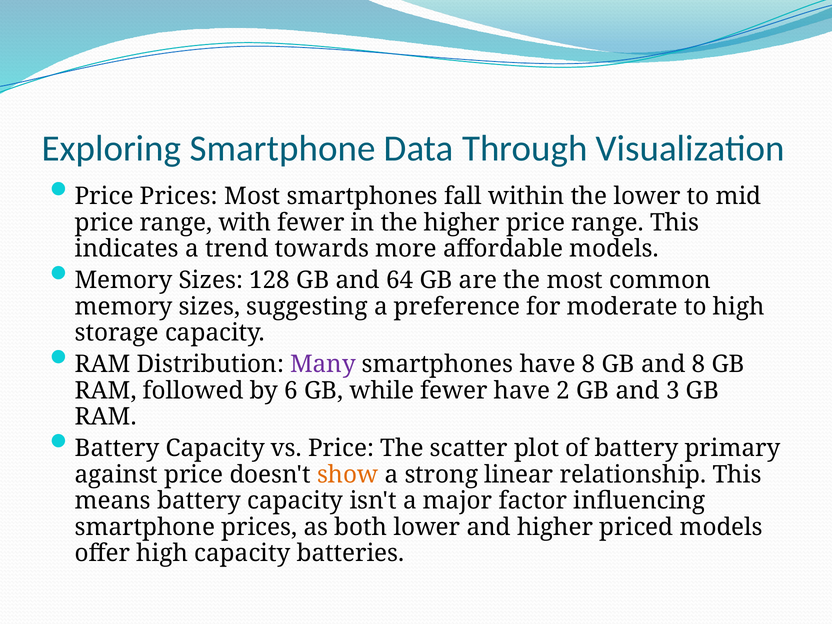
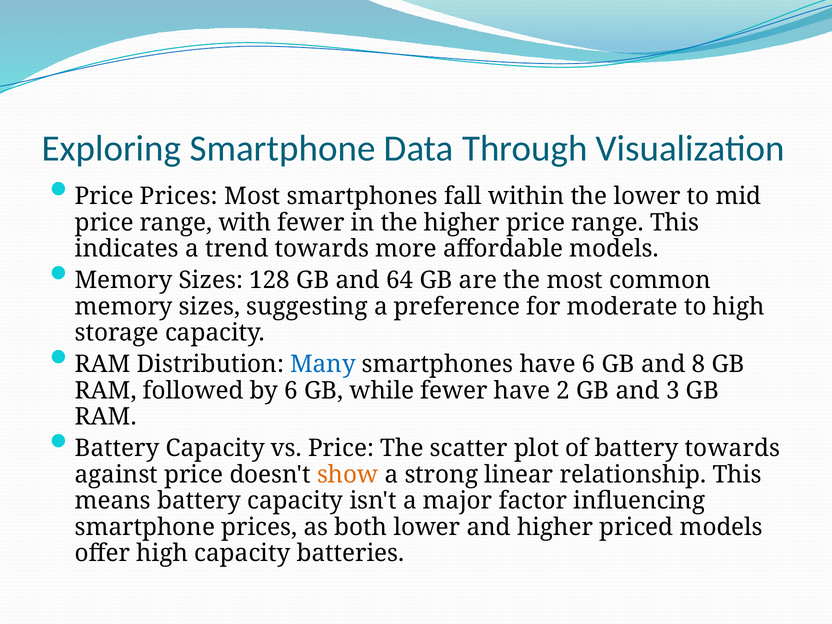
Many colour: purple -> blue
have 8: 8 -> 6
battery primary: primary -> towards
